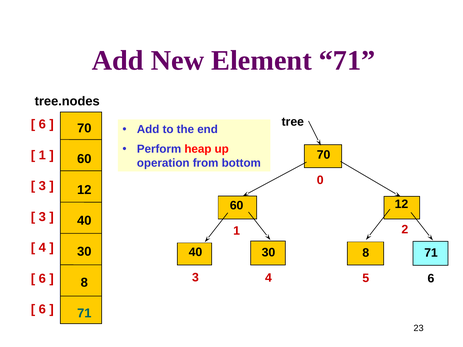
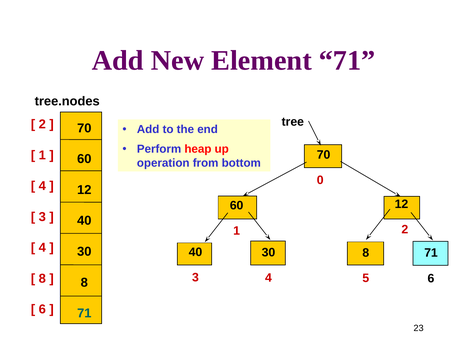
6 at (42, 124): 6 -> 2
3 at (42, 186): 3 -> 4
6 at (42, 279): 6 -> 8
